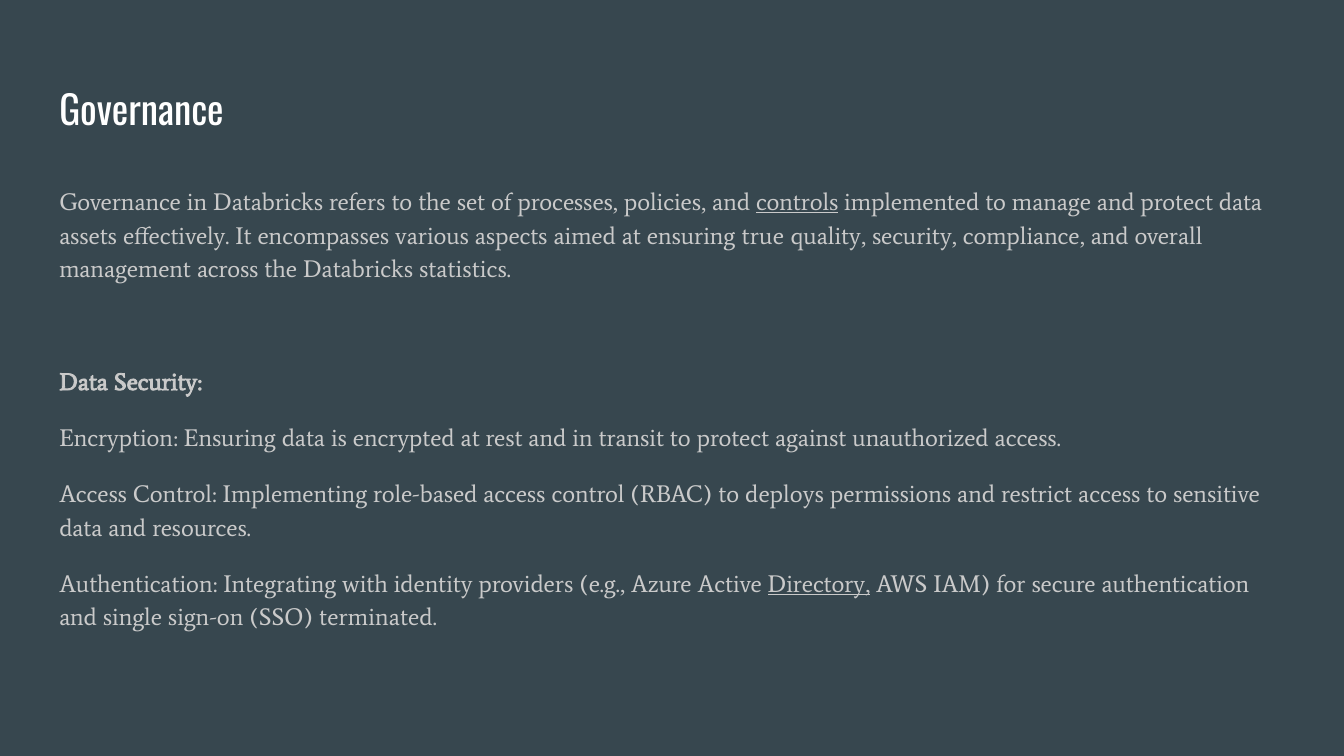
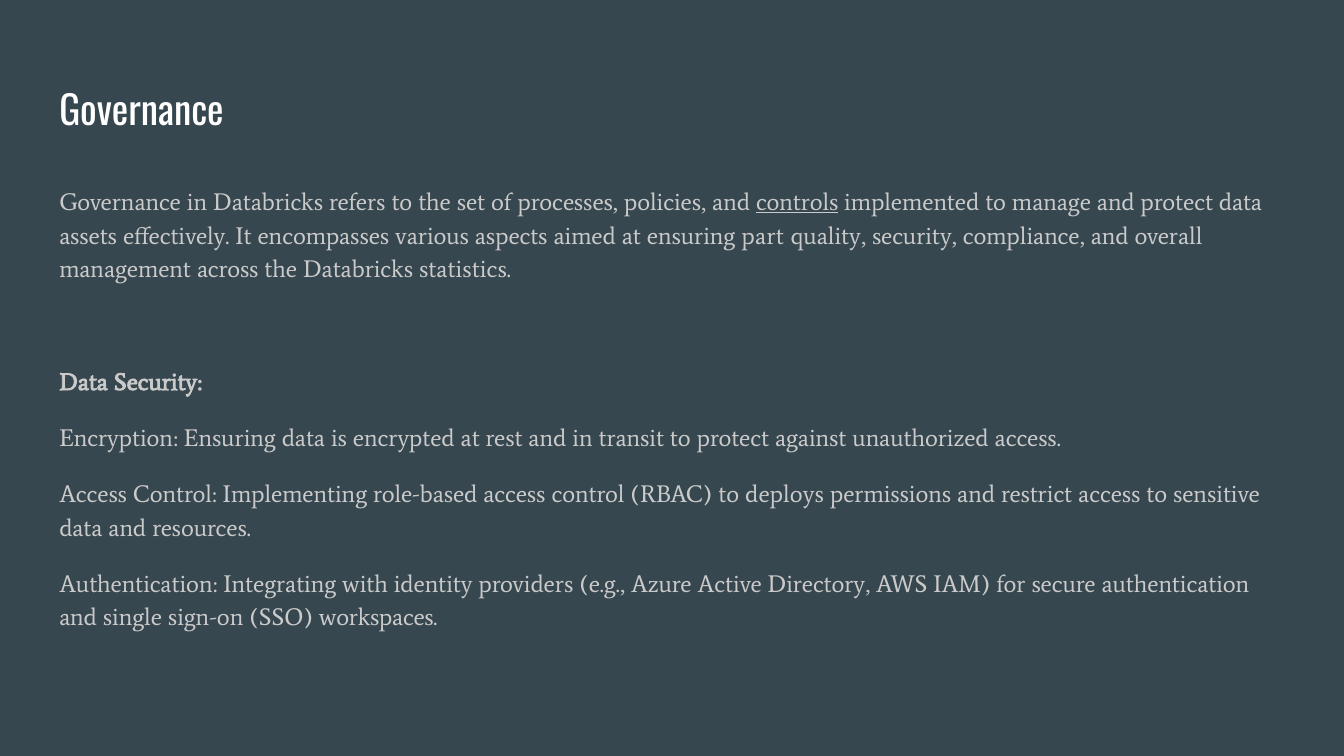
true: true -> part
Directory underline: present -> none
terminated: terminated -> workspaces
